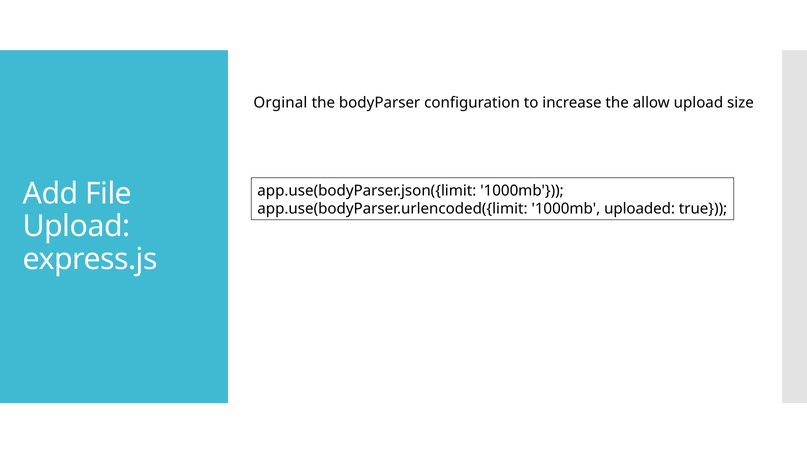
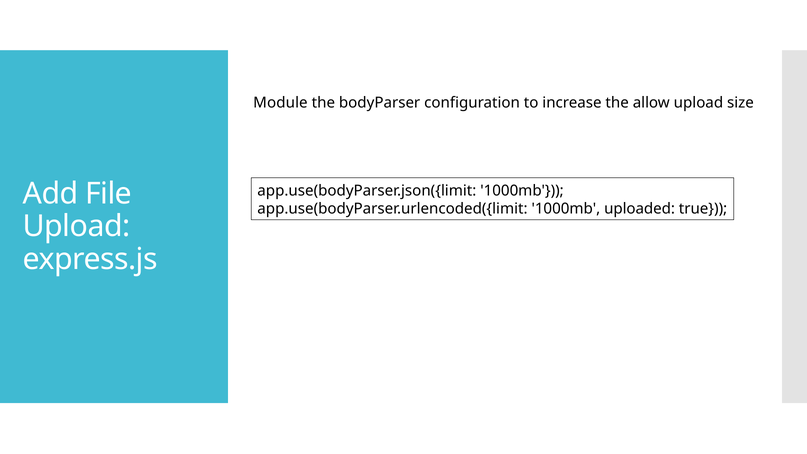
Orginal: Orginal -> Module
